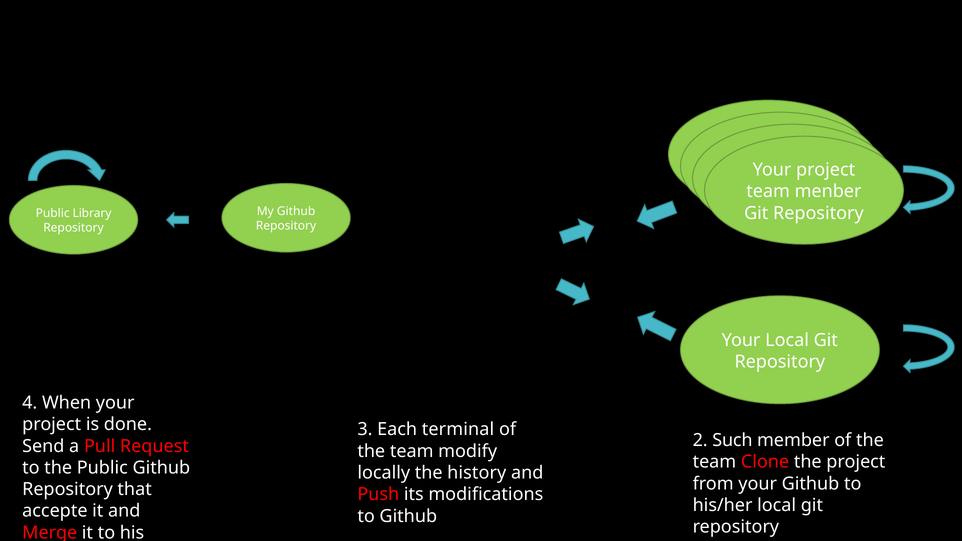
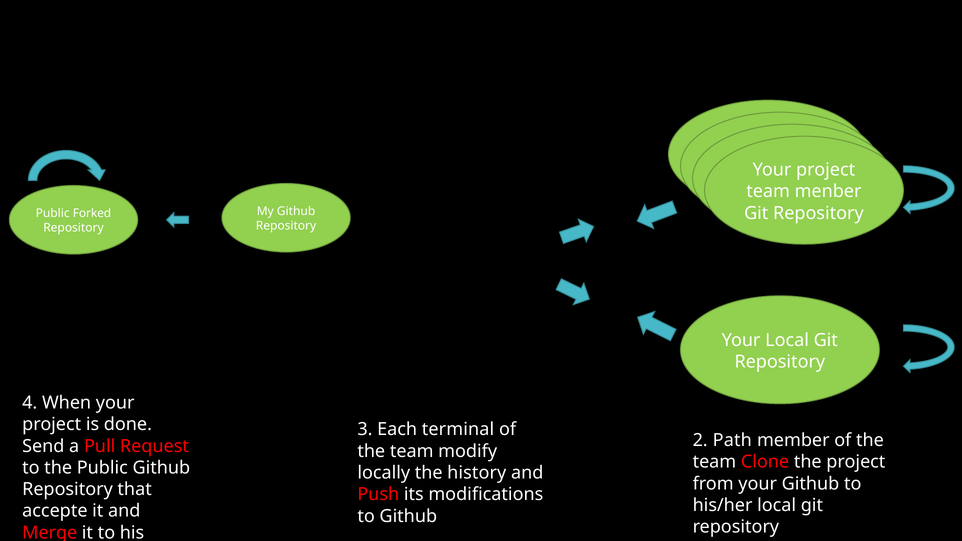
Library: Library -> Forked
Such: Such -> Path
